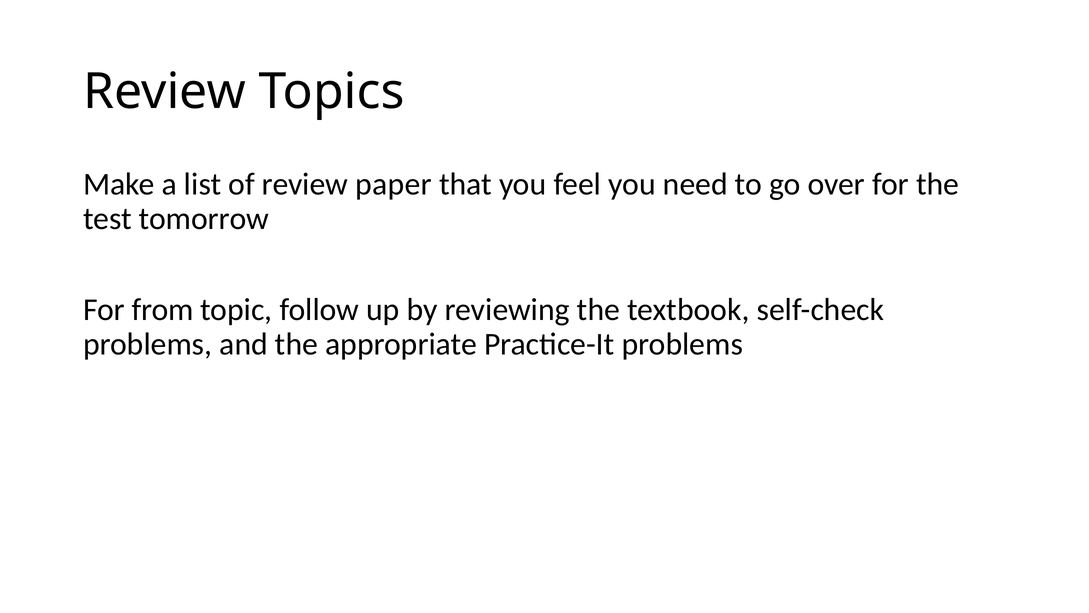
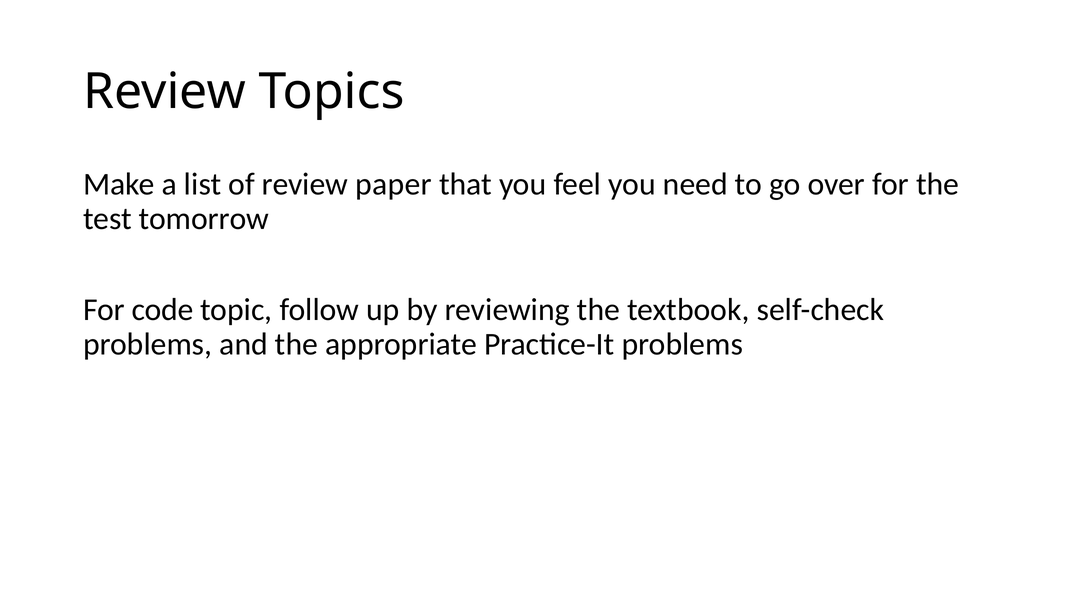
from: from -> code
